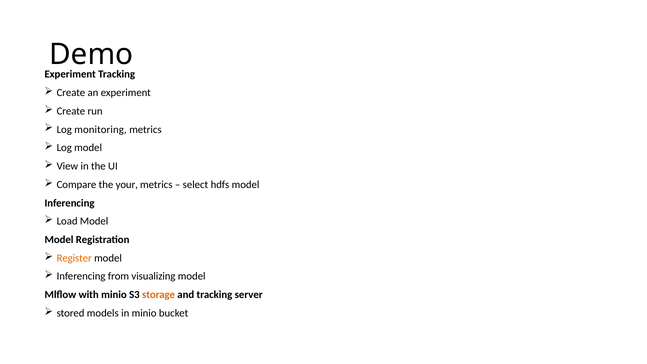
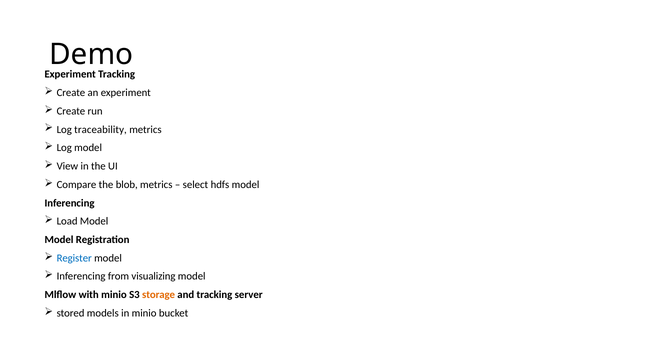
monitoring: monitoring -> traceability
your: your -> blob
Register colour: orange -> blue
